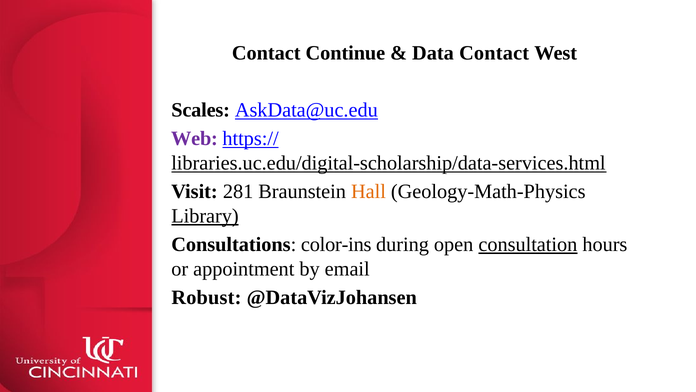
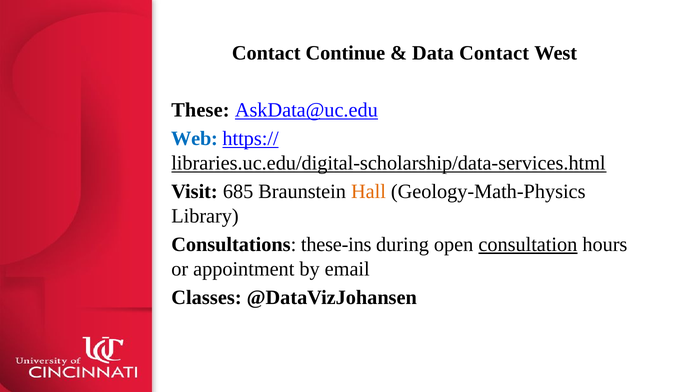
Scales: Scales -> These
Web colour: purple -> blue
281: 281 -> 685
Library underline: present -> none
color-ins: color-ins -> these-ins
Robust: Robust -> Classes
